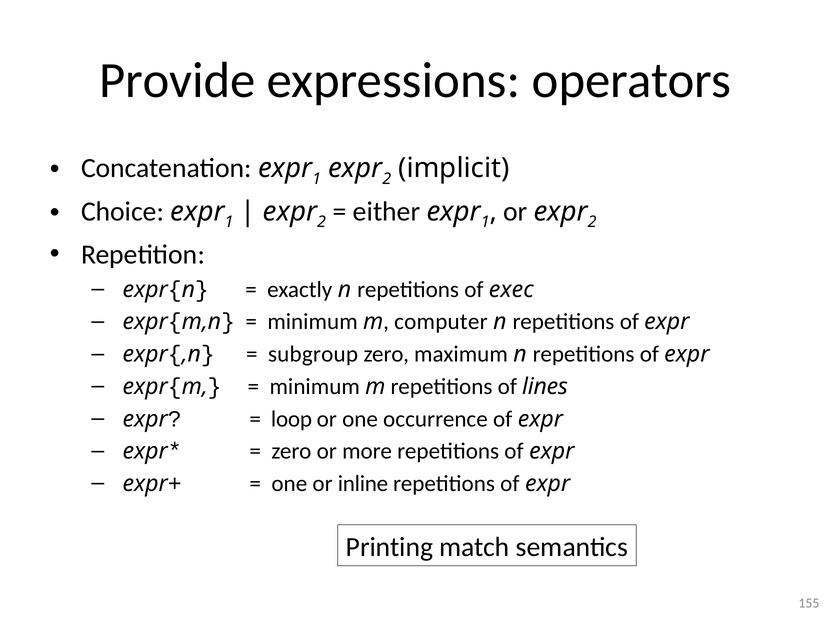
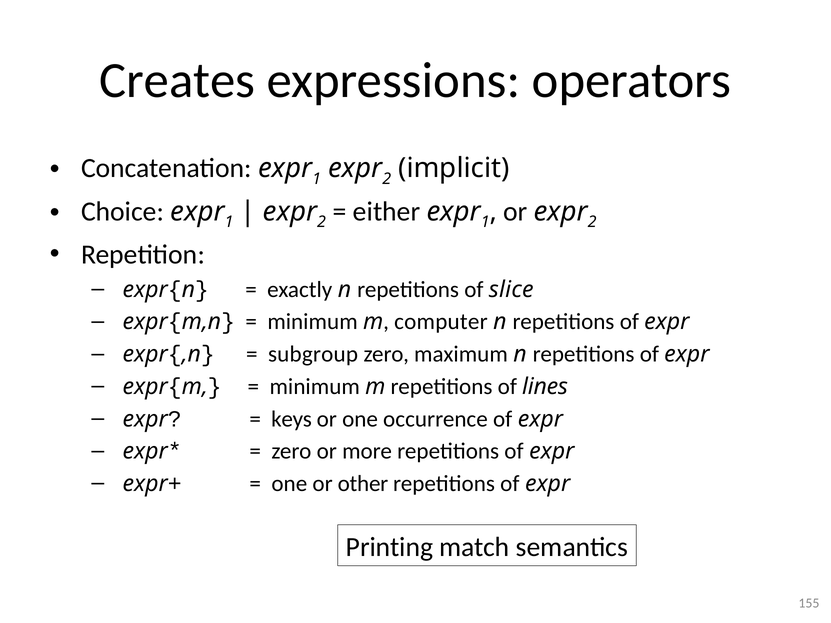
Provide: Provide -> Creates
exec: exec -> slice
loop: loop -> keys
inline: inline -> other
